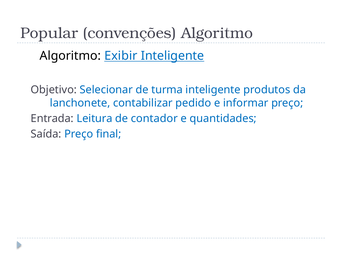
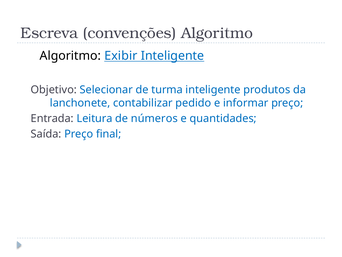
Popular: Popular -> Escreva
contador: contador -> números
